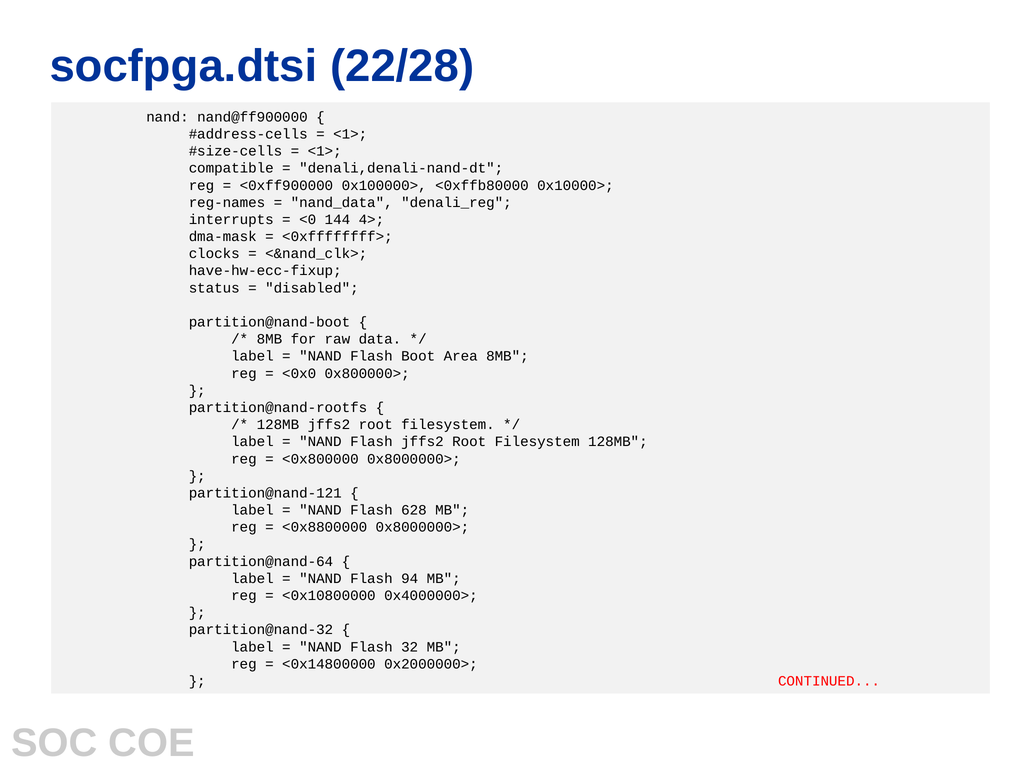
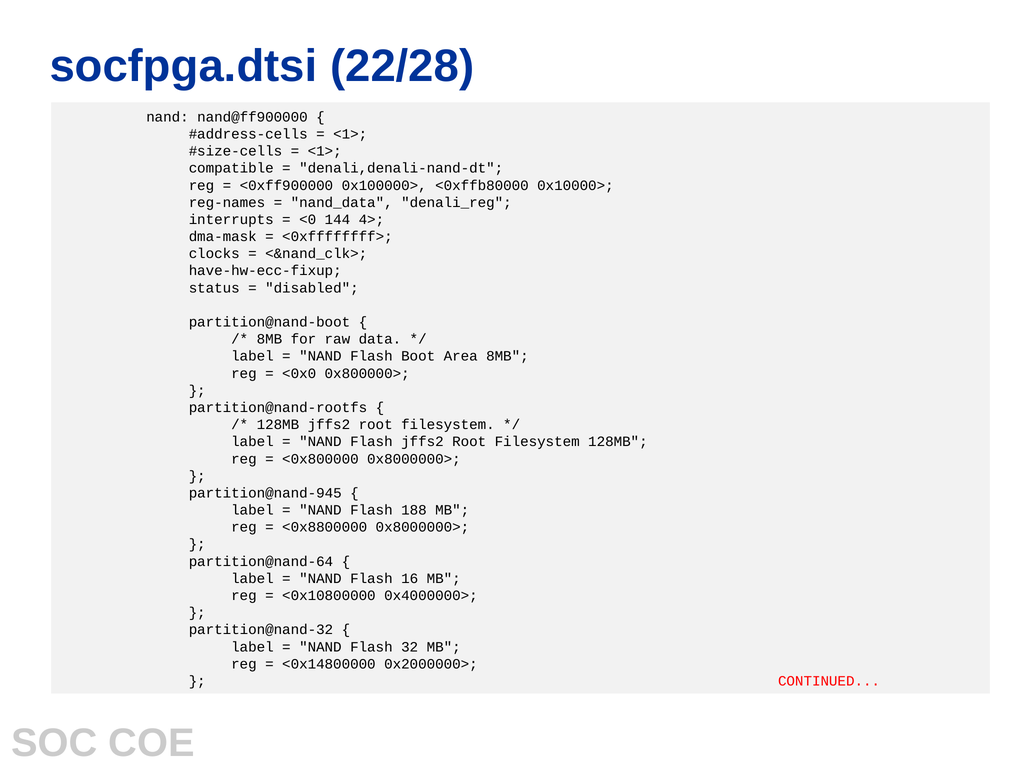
partition@nand-121: partition@nand-121 -> partition@nand-945
628: 628 -> 188
94: 94 -> 16
